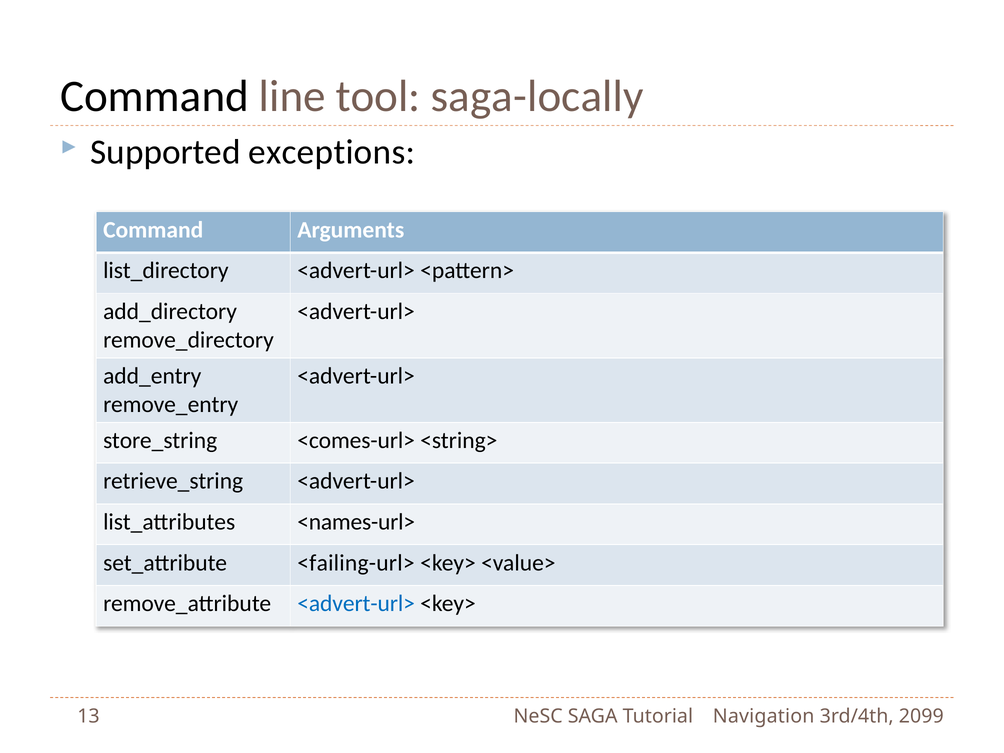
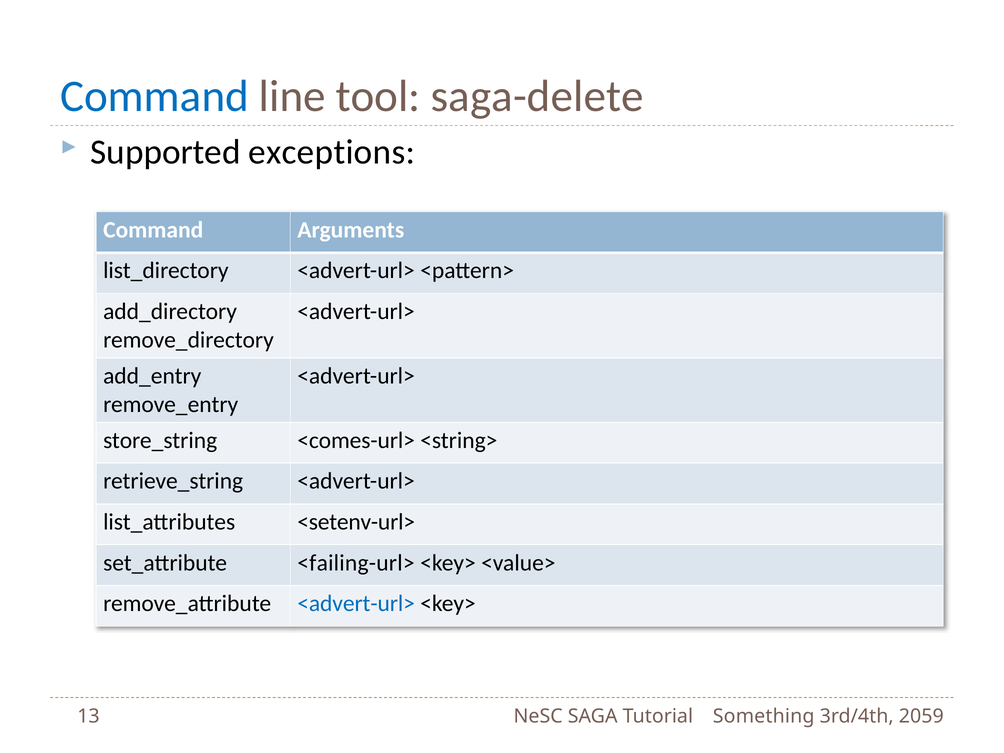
Command at (155, 97) colour: black -> blue
saga-locally: saga-locally -> saga-delete
<names-url>: <names-url> -> <setenv-url>
Navigation: Navigation -> Something
2099: 2099 -> 2059
